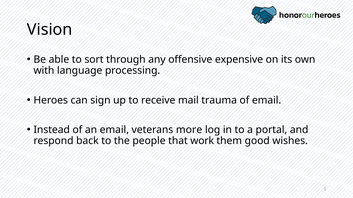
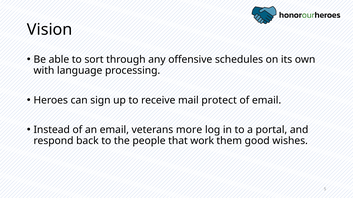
expensive: expensive -> schedules
trauma: trauma -> protect
